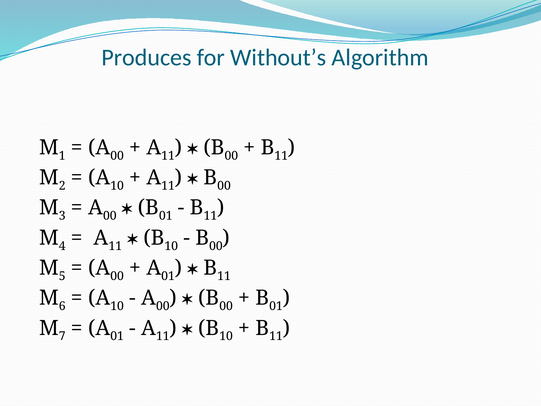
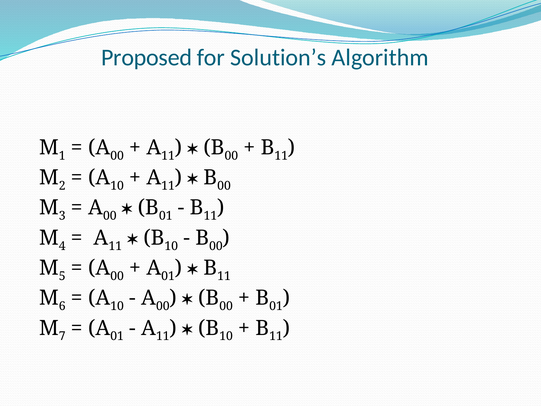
Produces: Produces -> Proposed
Without’s: Without’s -> Solution’s
